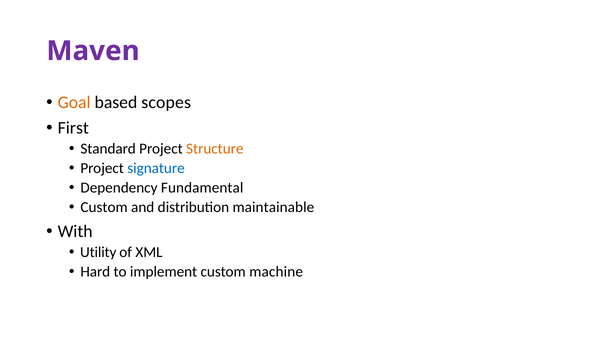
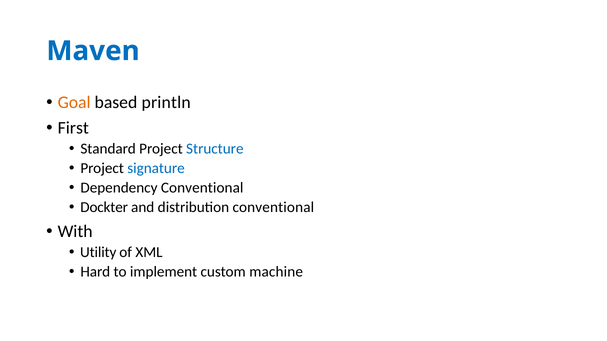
Maven colour: purple -> blue
scopes: scopes -> println
Structure colour: orange -> blue
Dependency Fundamental: Fundamental -> Conventional
Custom at (104, 208): Custom -> Dockter
distribution maintainable: maintainable -> conventional
